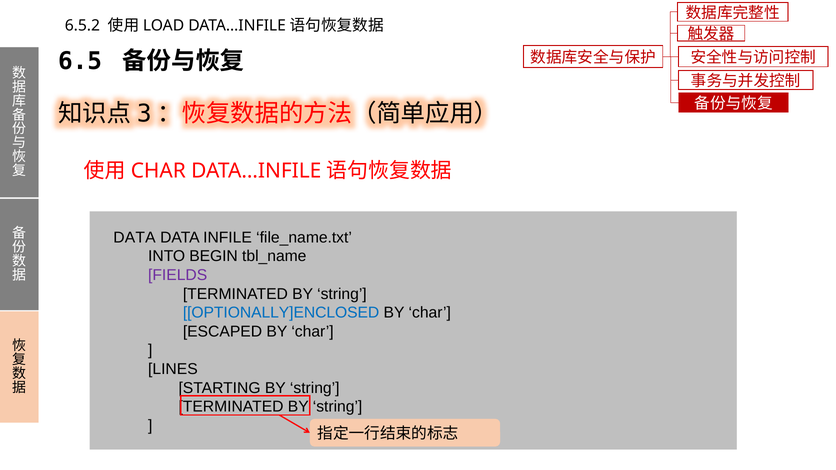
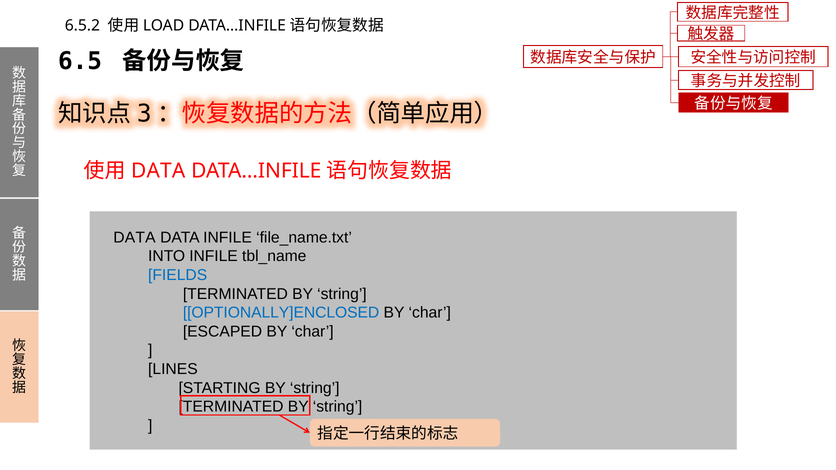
CHAR at (158, 171): CHAR -> DATA
INTO BEGIN: BEGIN -> INFILE
FIELDS colour: purple -> blue
